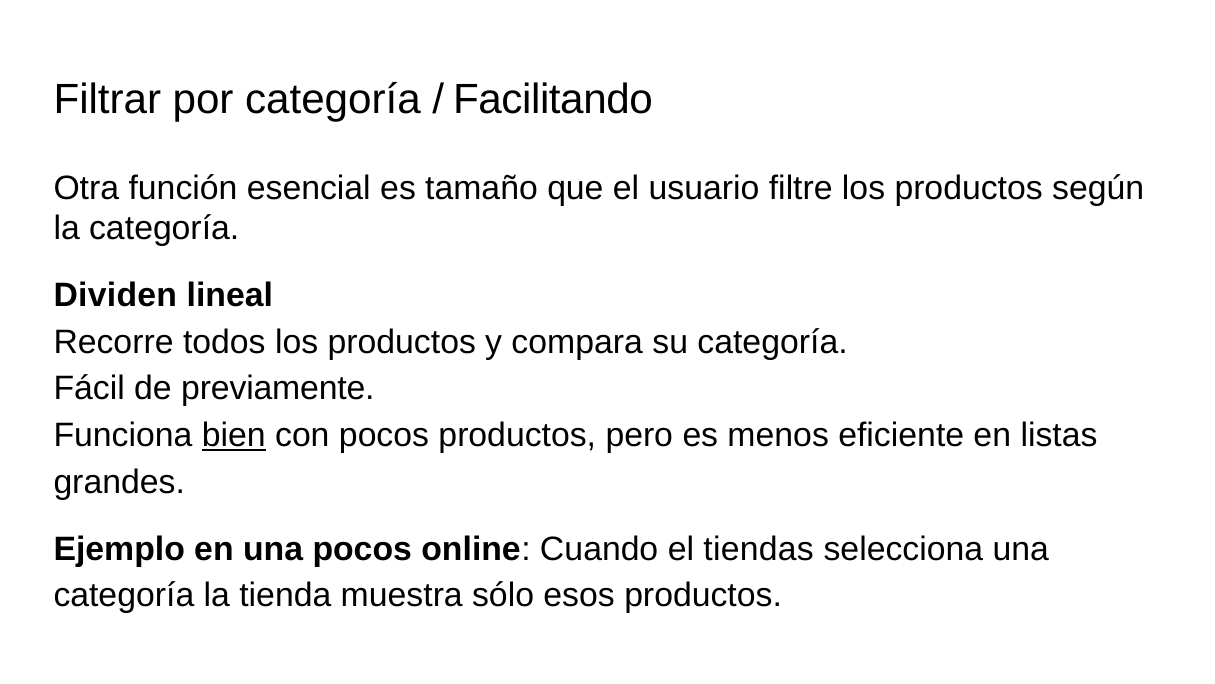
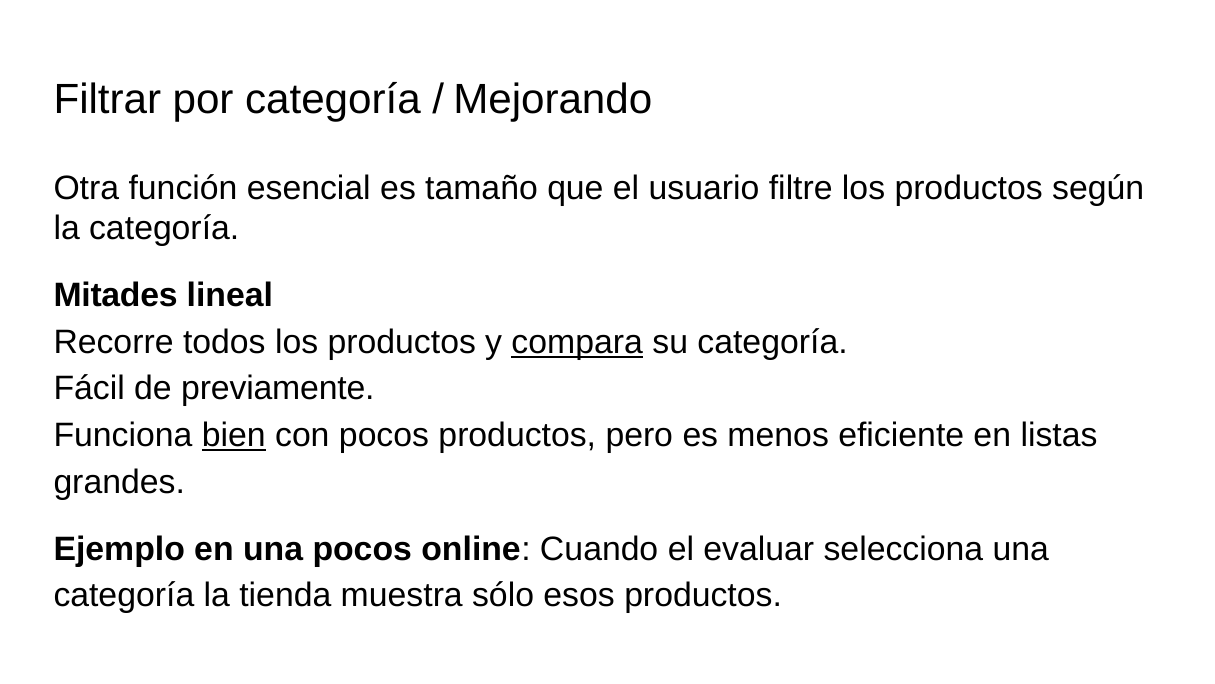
Facilitando: Facilitando -> Mejorando
Dividen: Dividen -> Mitades
compara underline: none -> present
tiendas: tiendas -> evaluar
